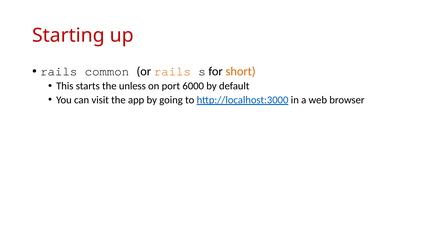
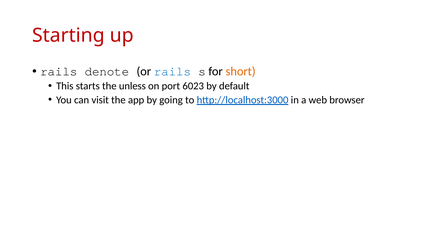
common: common -> denote
rails at (172, 72) colour: orange -> blue
6000: 6000 -> 6023
